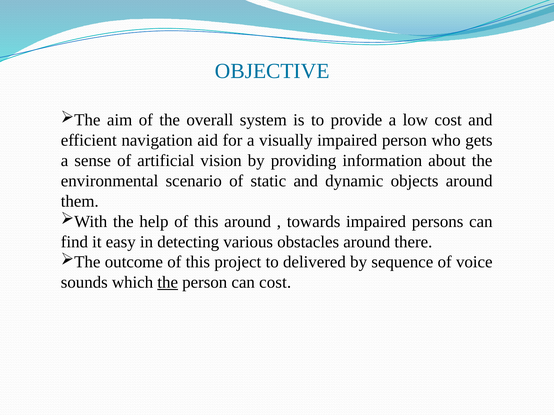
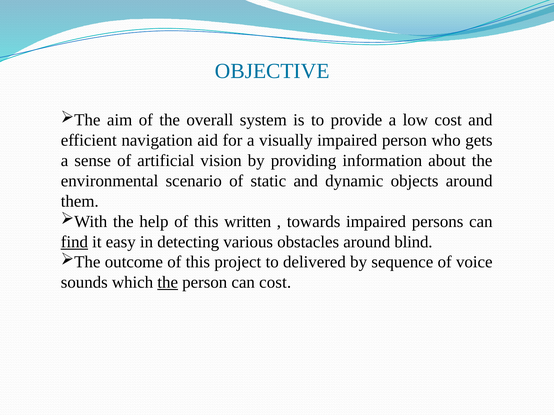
this around: around -> written
find underline: none -> present
there: there -> blind
